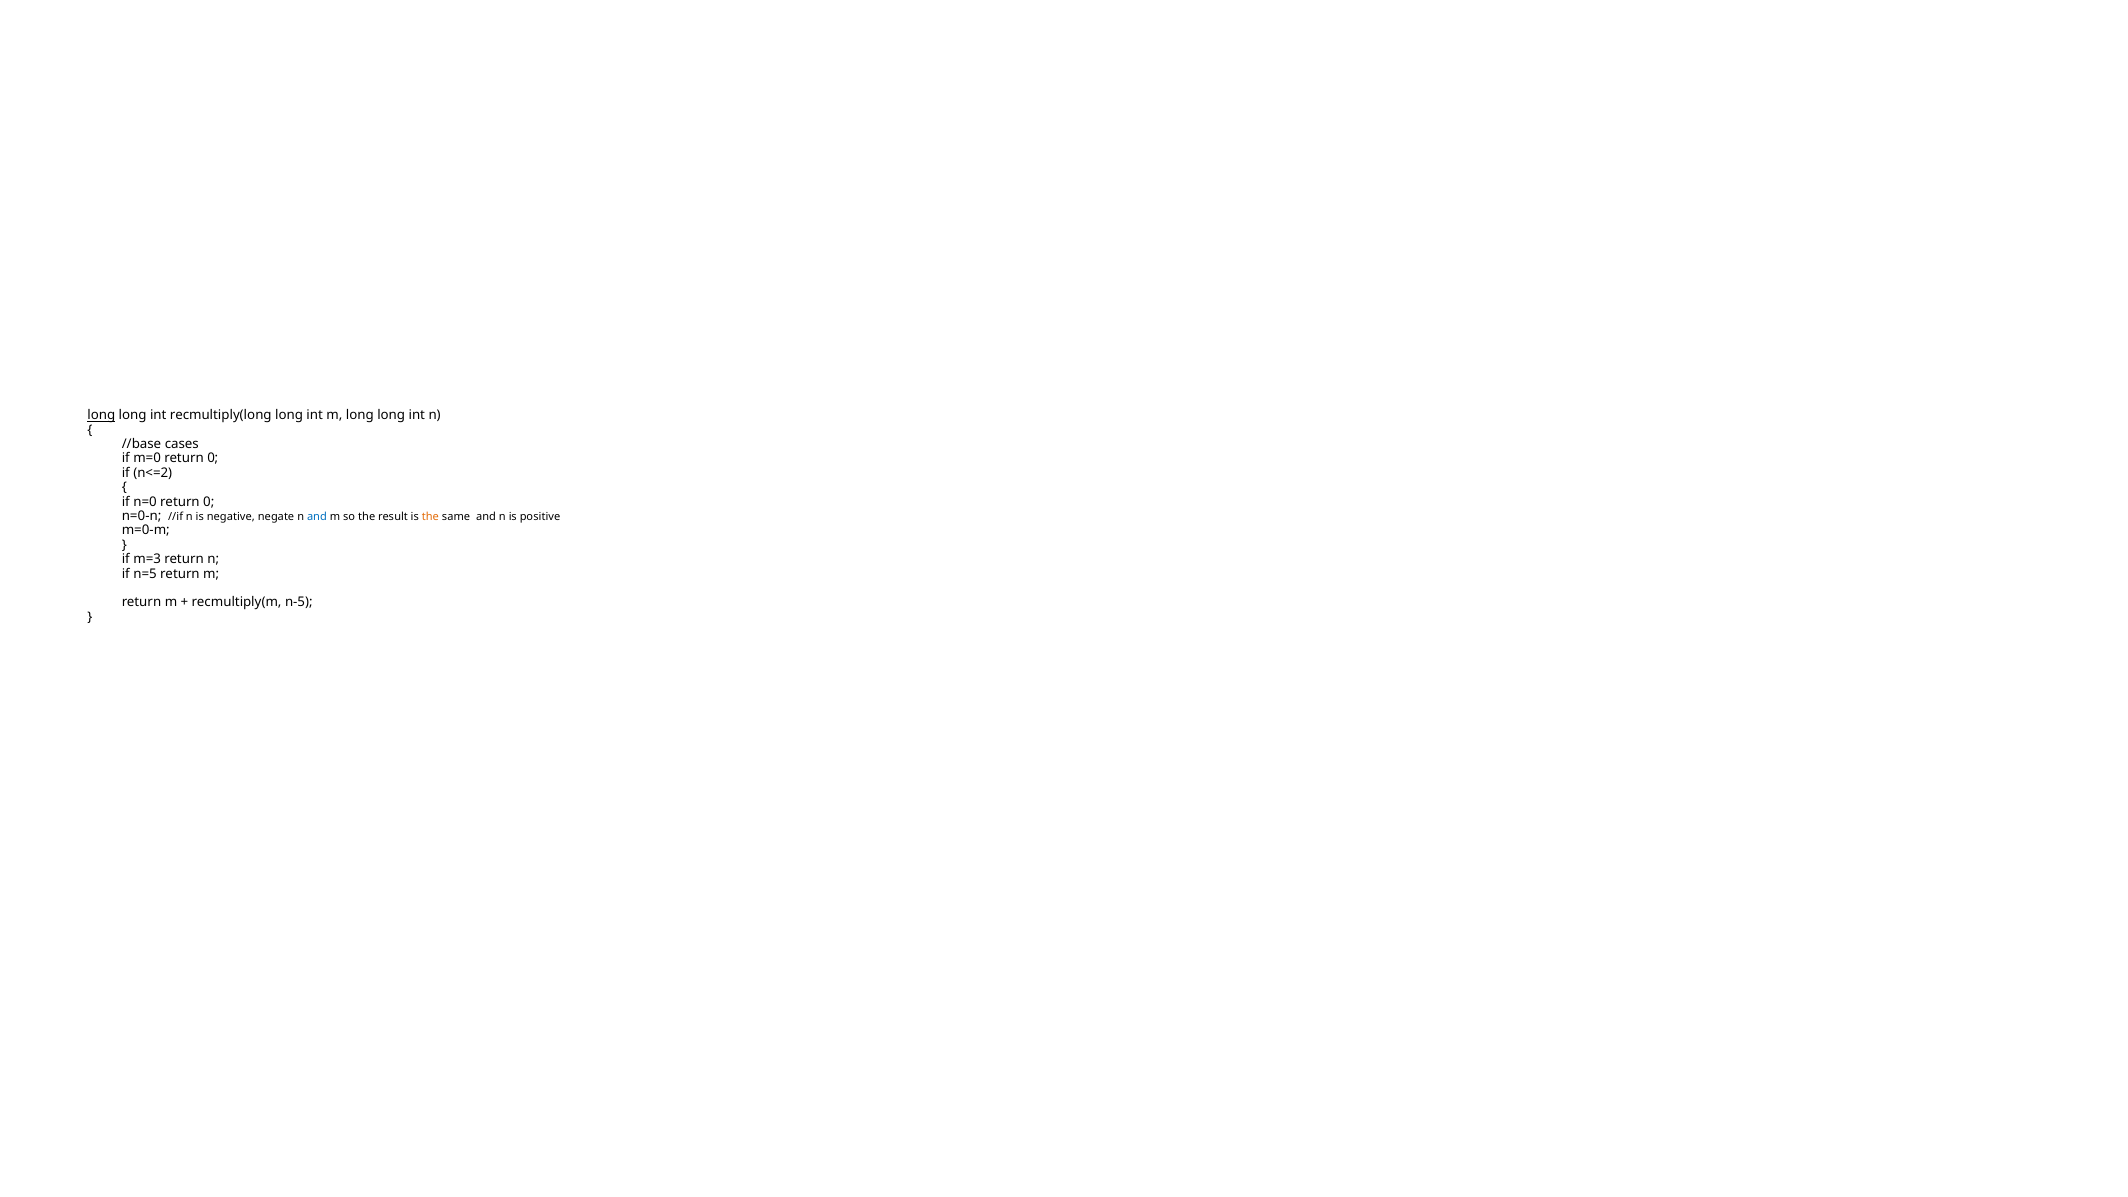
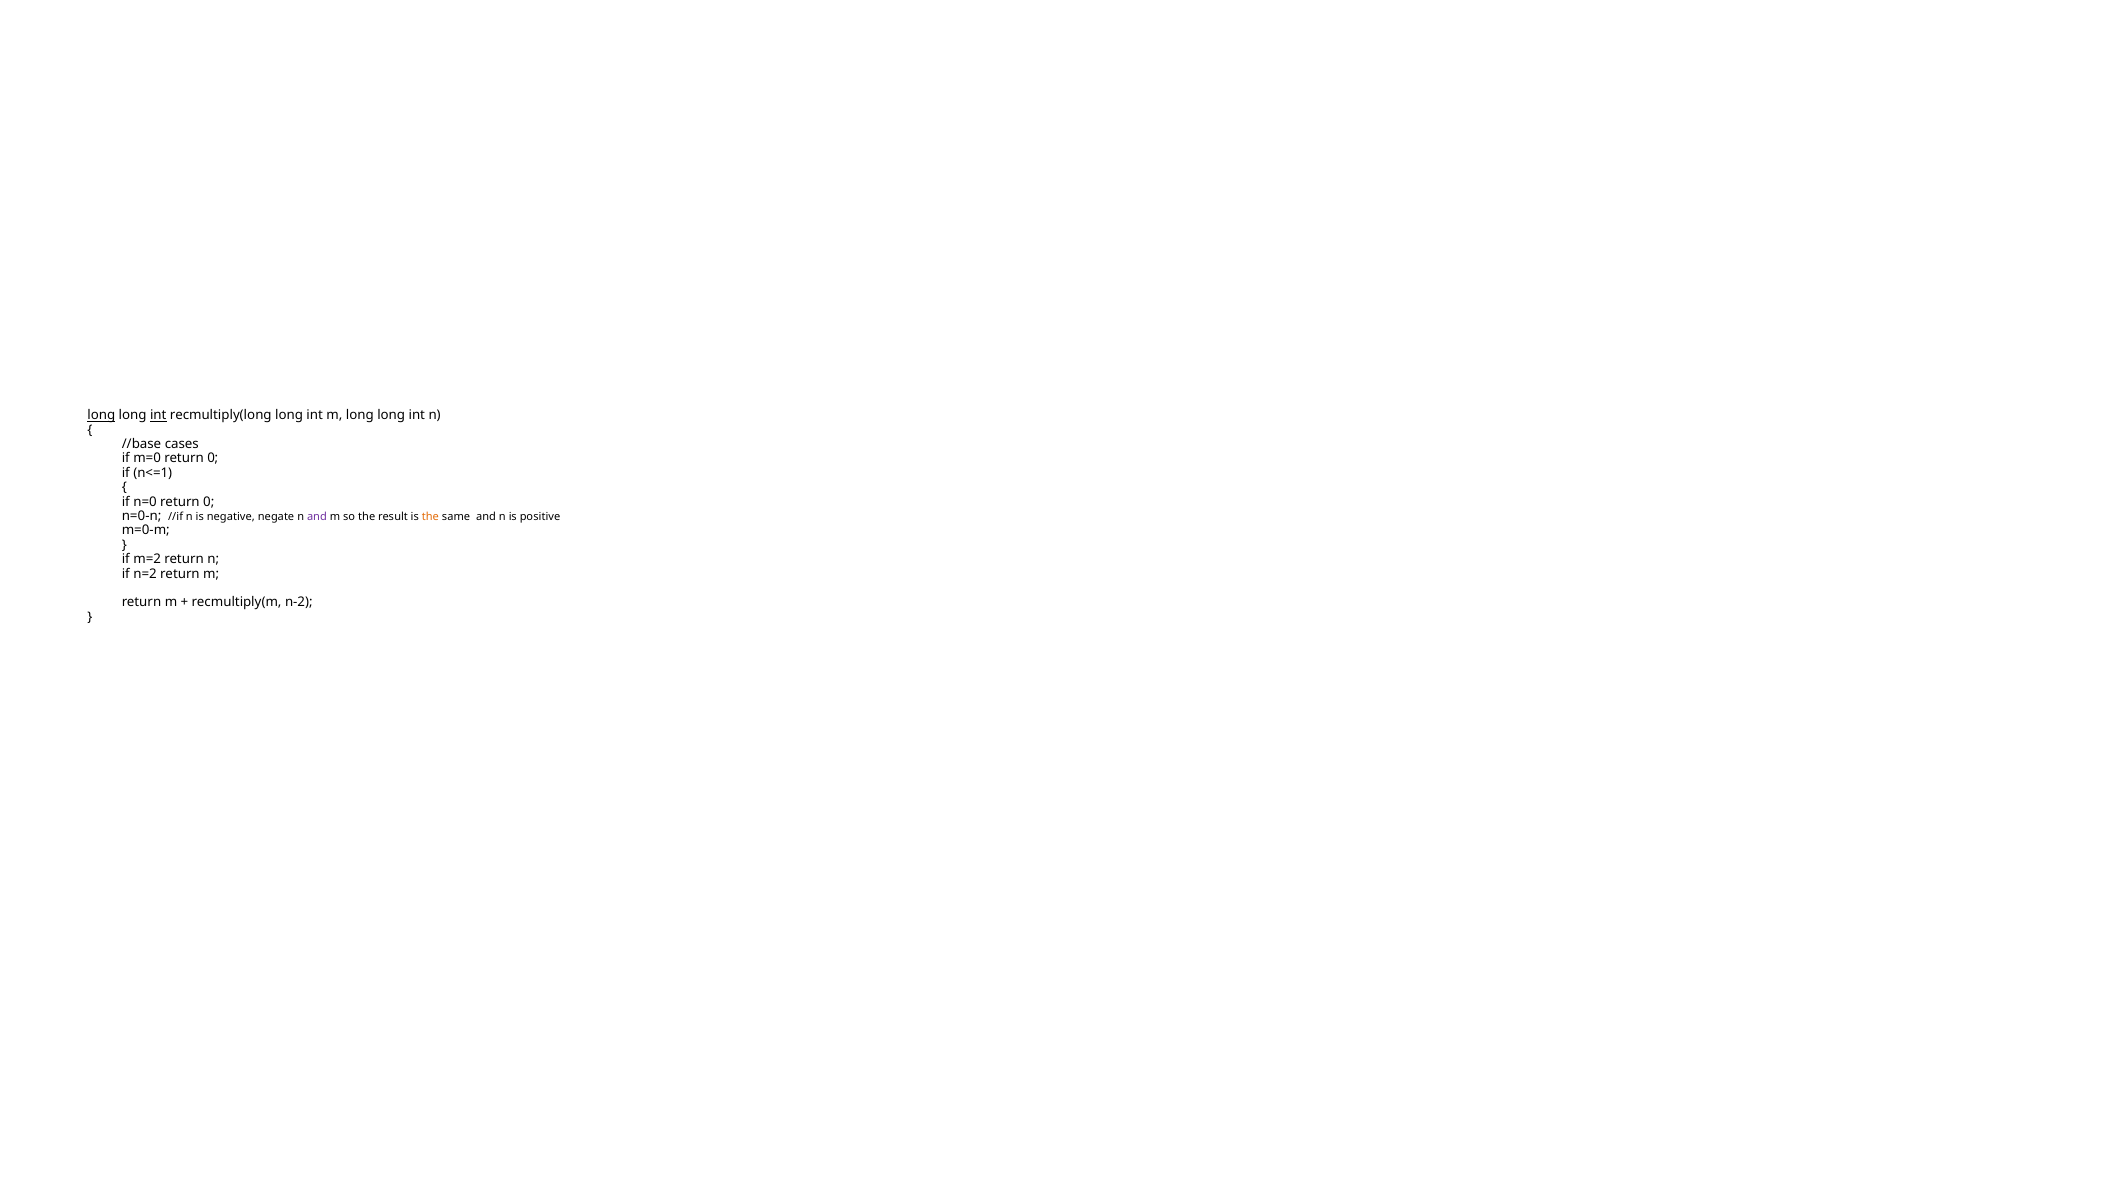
int at (158, 415) underline: none -> present
n<=2: n<=2 -> n<=1
and at (317, 517) colour: blue -> purple
m=3: m=3 -> m=2
n=5: n=5 -> n=2
n-5: n-5 -> n-2
